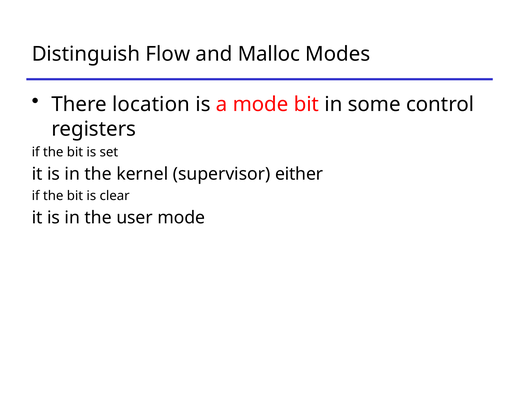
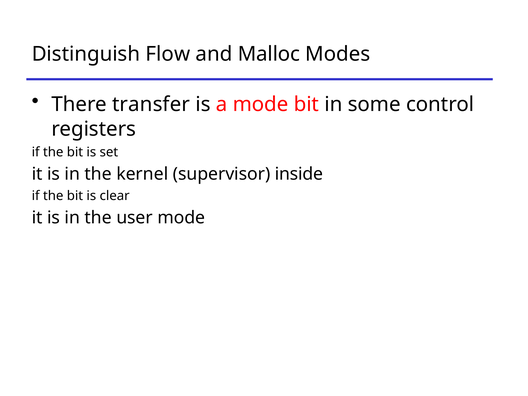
location: location -> transfer
either: either -> inside
